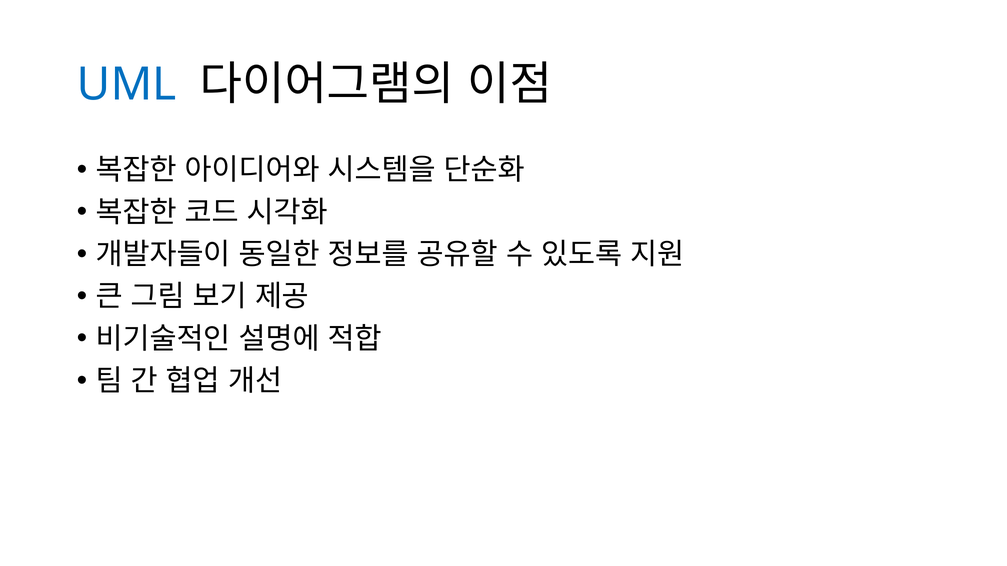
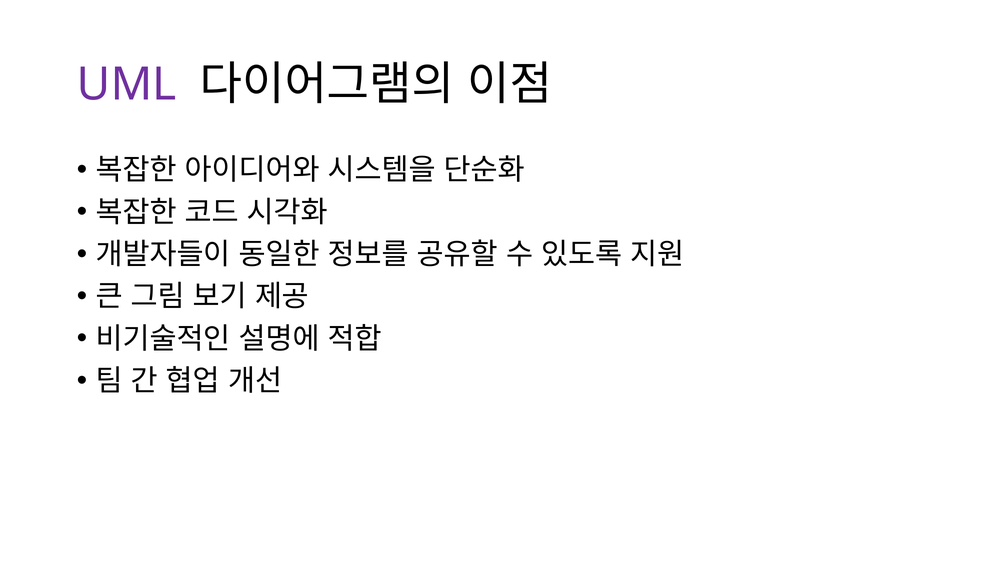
UML colour: blue -> purple
